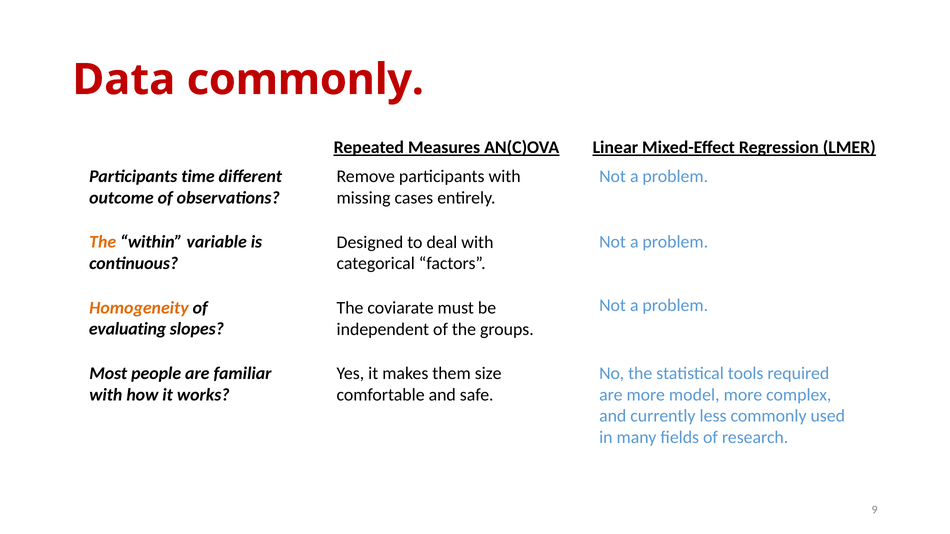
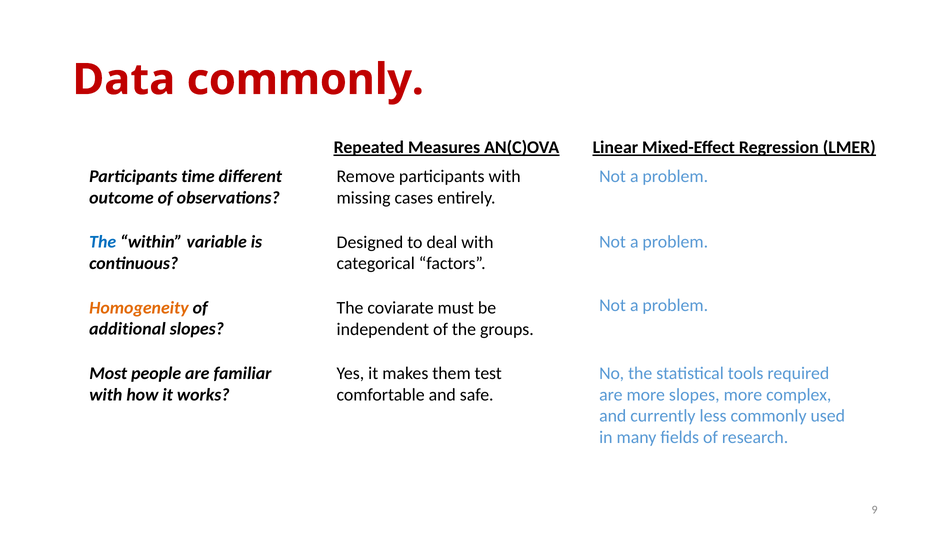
The at (103, 242) colour: orange -> blue
evaluating: evaluating -> additional
size: size -> test
more model: model -> slopes
